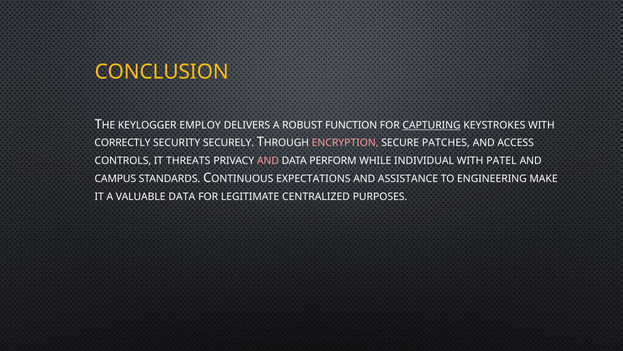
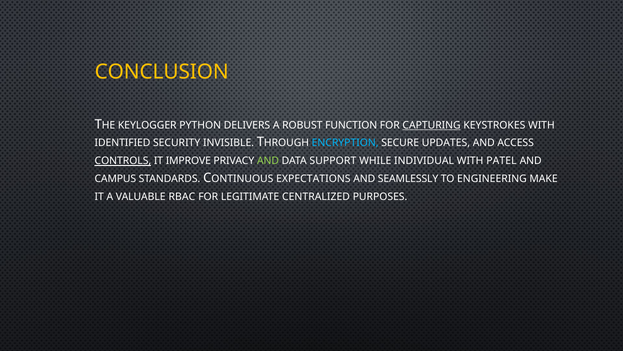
EMPLOY: EMPLOY -> PYTHON
CORRECTLY: CORRECTLY -> IDENTIFIED
SECURELY: SECURELY -> INVISIBLE
ENCRYPTION colour: pink -> light blue
PATCHES: PATCHES -> UPDATES
CONTROLS underline: none -> present
THREATS: THREATS -> IMPROVE
AND at (268, 161) colour: pink -> light green
PERFORM: PERFORM -> SUPPORT
ASSISTANCE: ASSISTANCE -> SEAMLESSLY
VALUABLE DATA: DATA -> RBAC
